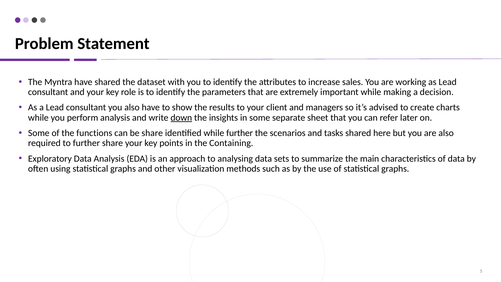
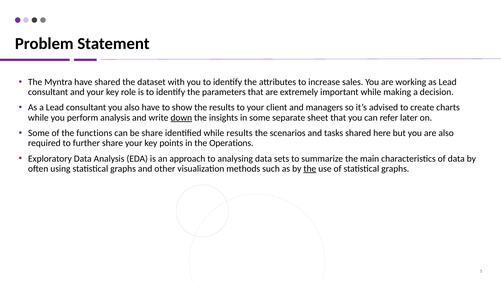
while further: further -> results
Containing: Containing -> Operations
the at (310, 169) underline: none -> present
